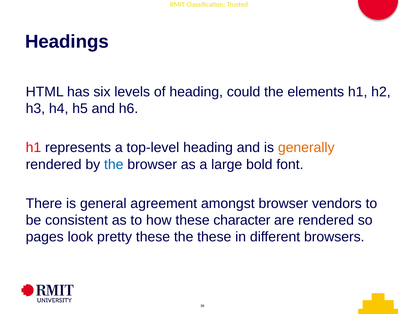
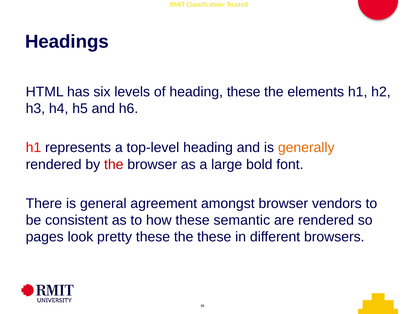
heading could: could -> these
the at (114, 165) colour: blue -> red
character: character -> semantic
